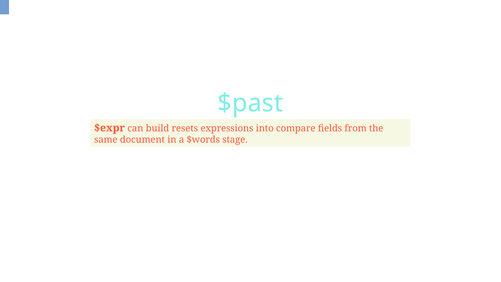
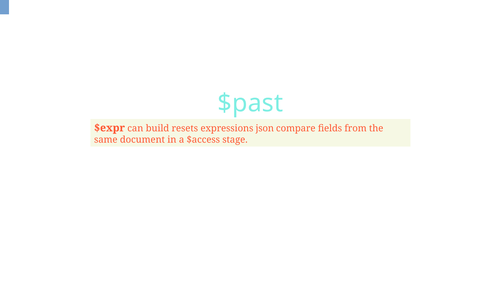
into: into -> json
$words: $words -> $access
